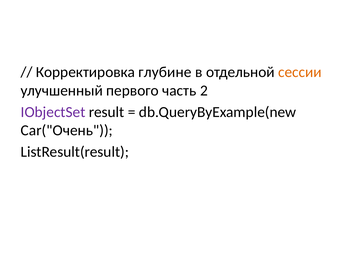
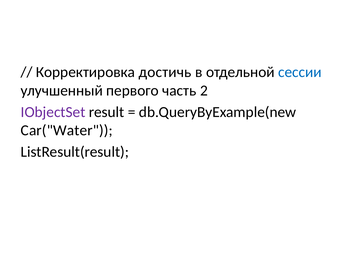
глубине: глубине -> достичь
сессии colour: orange -> blue
Car("Очень: Car("Очень -> Car("Water
